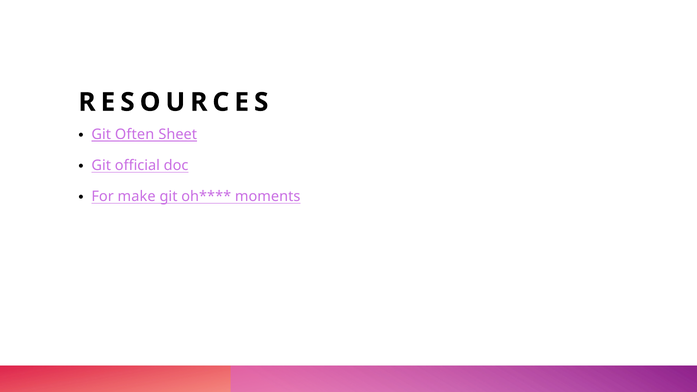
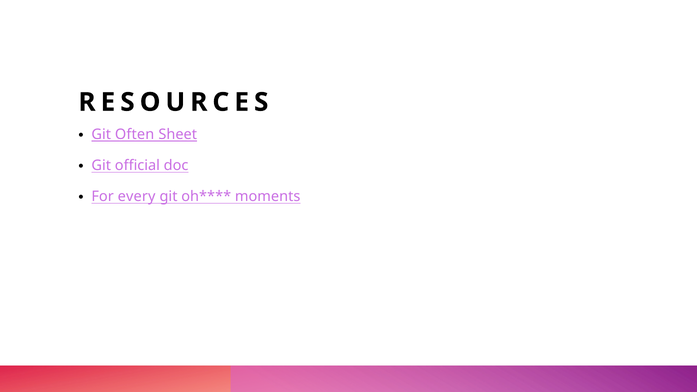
make: make -> every
